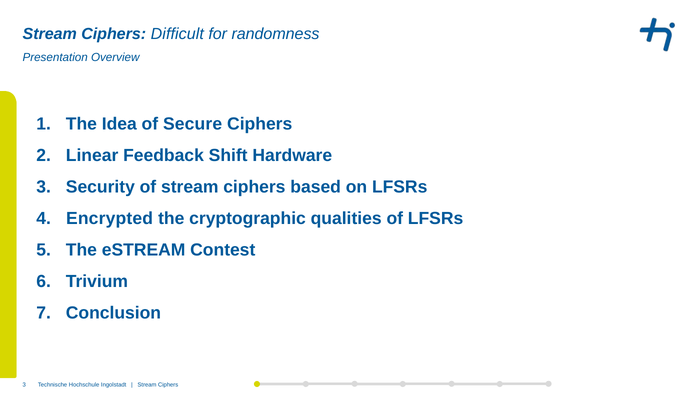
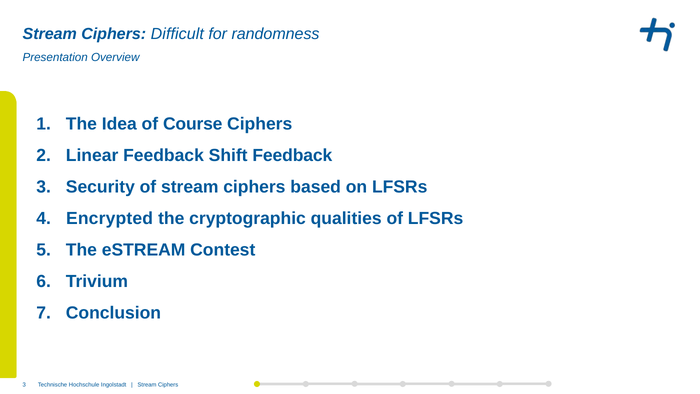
Secure: Secure -> Course
Shift Hardware: Hardware -> Feedback
